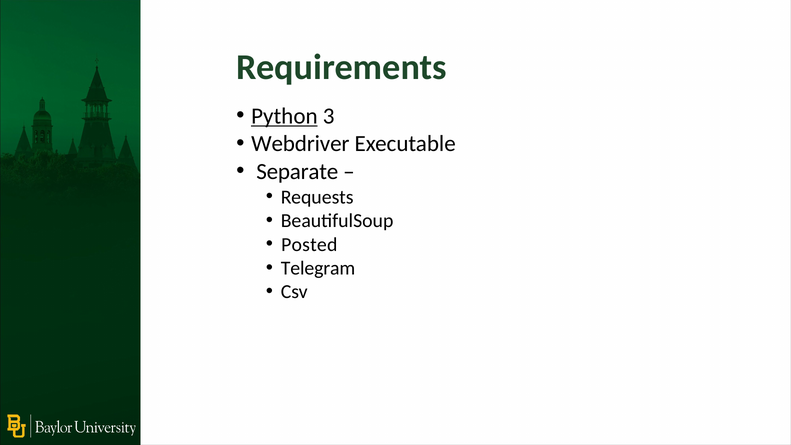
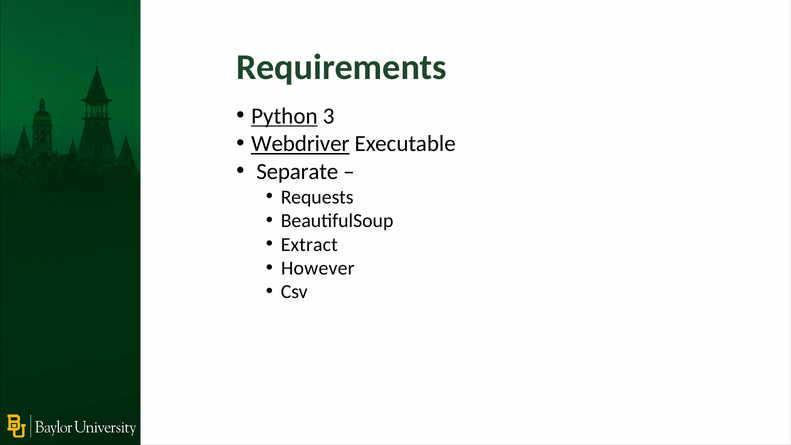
Webdriver underline: none -> present
Posted: Posted -> Extract
Telegram: Telegram -> However
